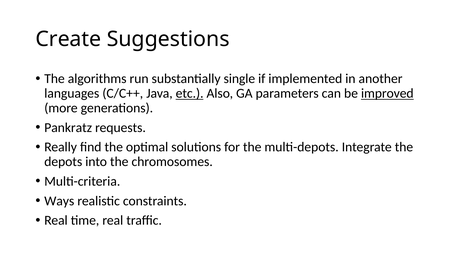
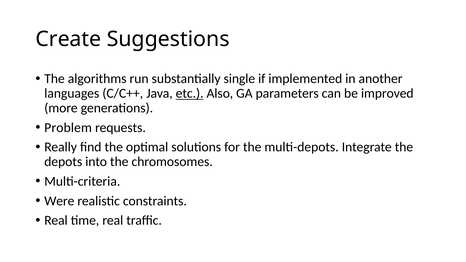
improved underline: present -> none
Pankratz: Pankratz -> Problem
Ways: Ways -> Were
